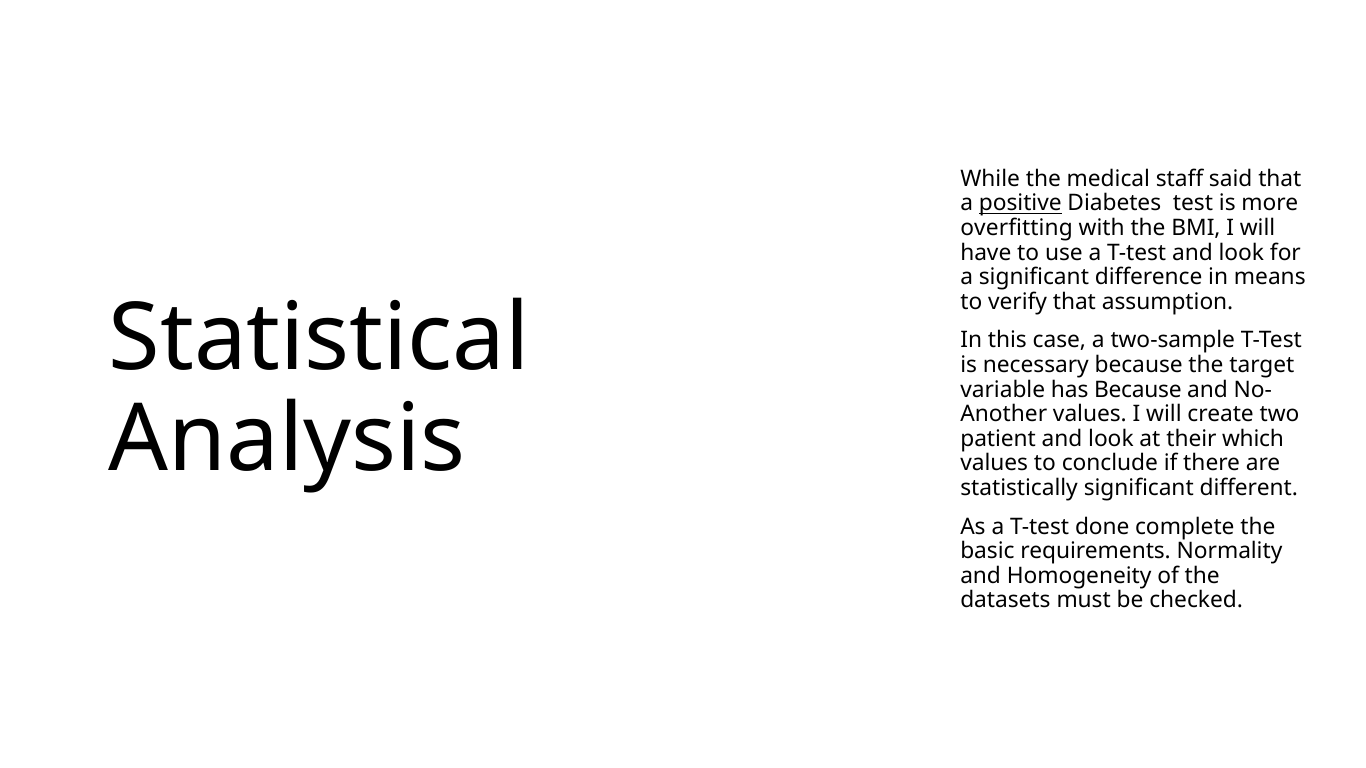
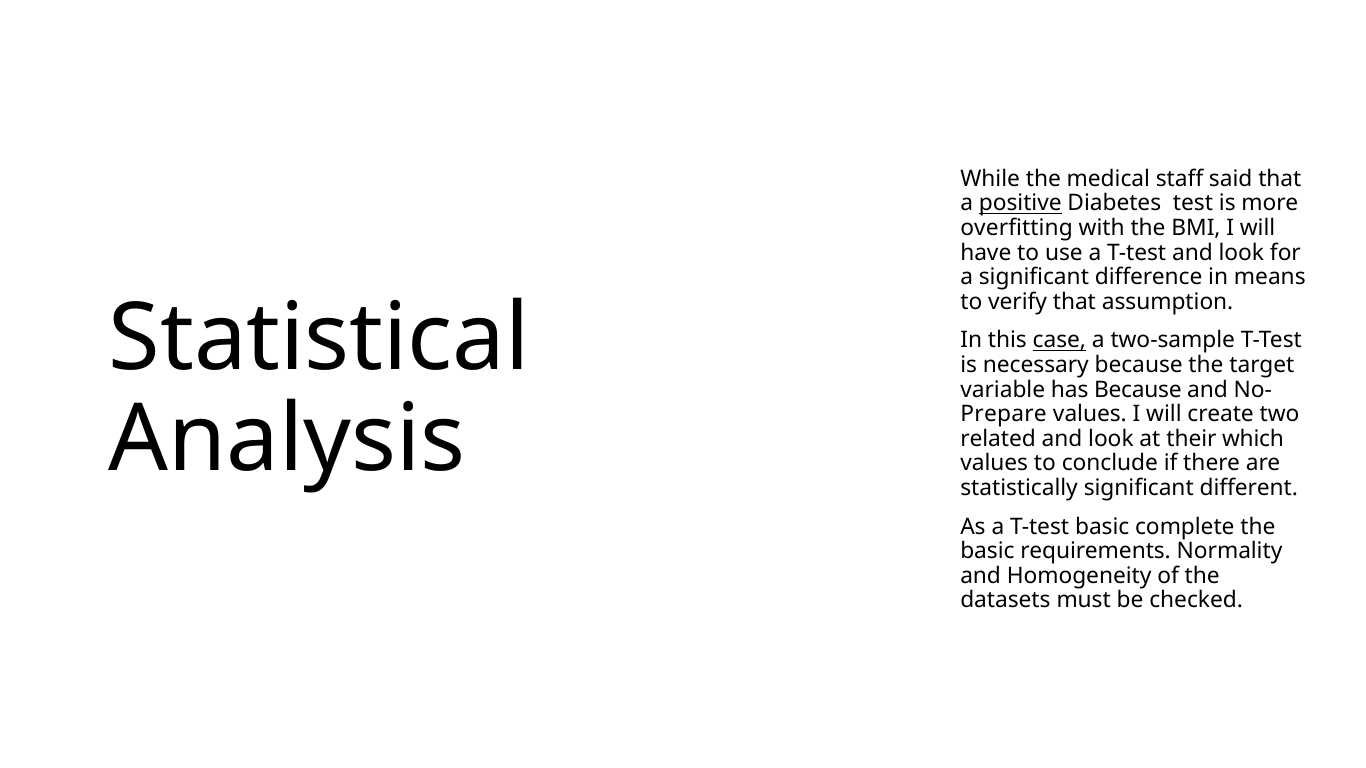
case underline: none -> present
Another: Another -> Prepare
patient: patient -> related
T-test done: done -> basic
